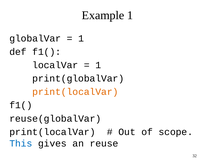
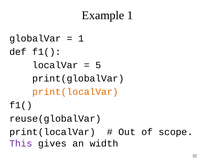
1 at (98, 65): 1 -> 5
This colour: blue -> purple
reuse: reuse -> width
